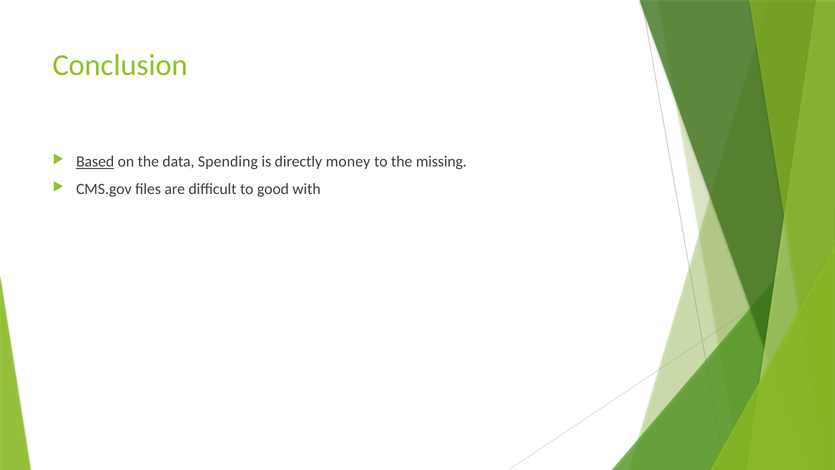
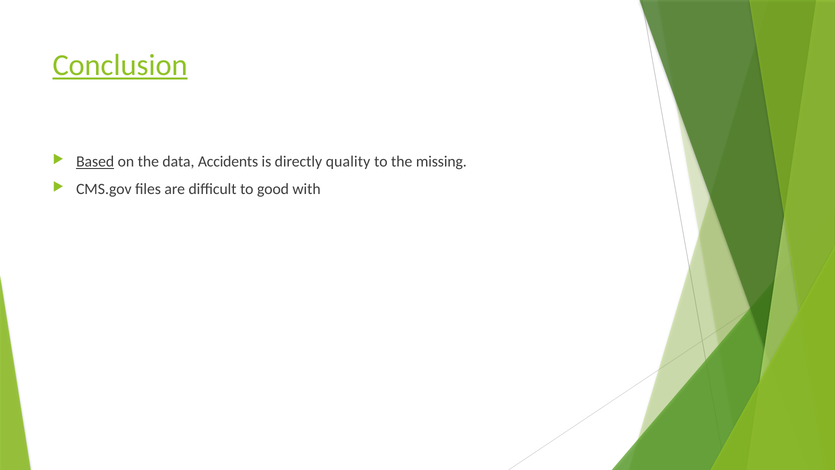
Conclusion underline: none -> present
Spending: Spending -> Accidents
money: money -> quality
